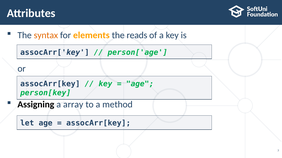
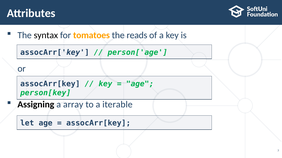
syntax colour: orange -> black
elements: elements -> tomatoes
method: method -> iterable
